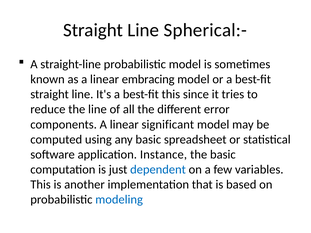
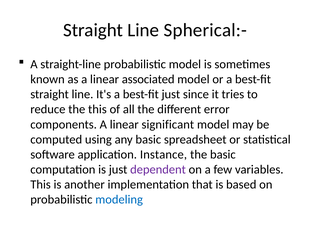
embracing: embracing -> associated
best-fit this: this -> just
the line: line -> this
dependent colour: blue -> purple
